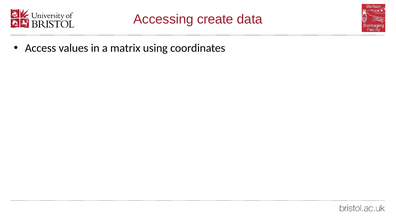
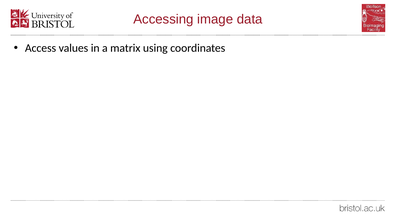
create: create -> image
